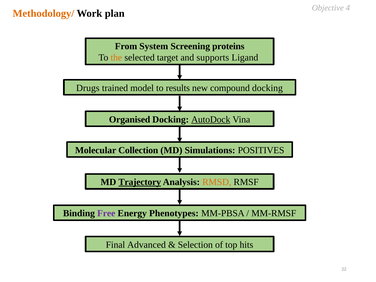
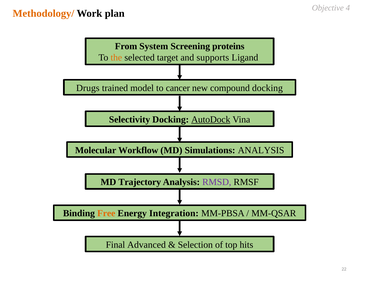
results: results -> cancer
Organised: Organised -> Selectivity
Collection: Collection -> Workflow
Simulations POSITIVES: POSITIVES -> ANALYSIS
Trajectory underline: present -> none
RMSD colour: orange -> purple
Free colour: purple -> orange
Phenotypes: Phenotypes -> Integration
MM-RMSF: MM-RMSF -> MM-QSAR
